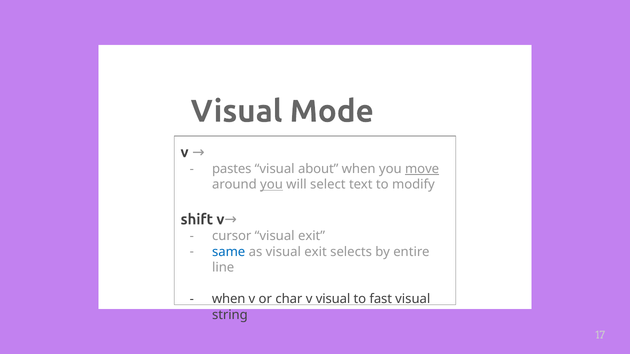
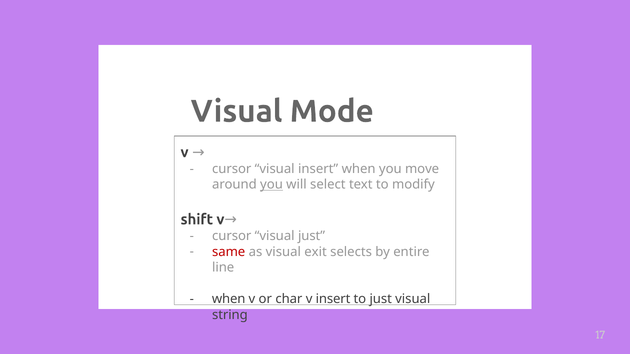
pastes at (232, 169): pastes -> cursor
visual about: about -> insert
move underline: present -> none
exit at (312, 236): exit -> just
same colour: blue -> red
v visual: visual -> insert
to fast: fast -> just
